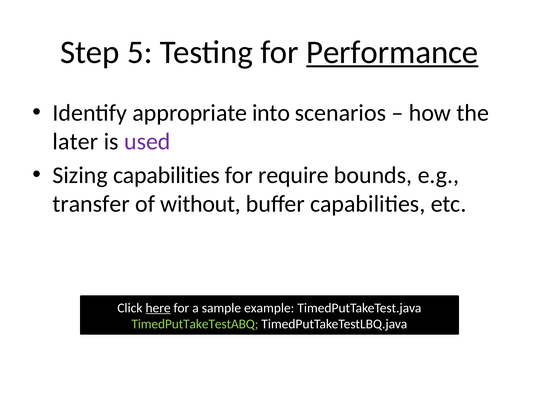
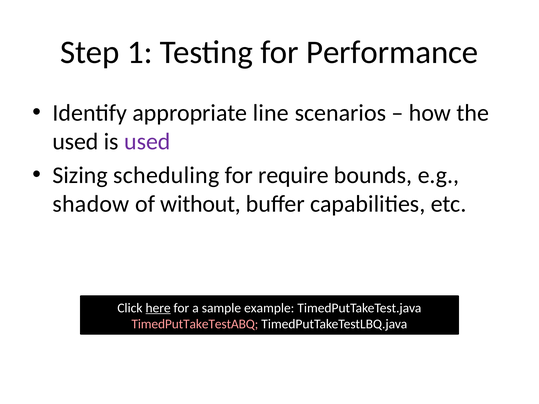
5: 5 -> 1
Performance underline: present -> none
into: into -> line
later at (75, 142): later -> used
Sizing capabilities: capabilities -> scheduling
transfer: transfer -> shadow
TimedPutTakeTestABQ colour: light green -> pink
